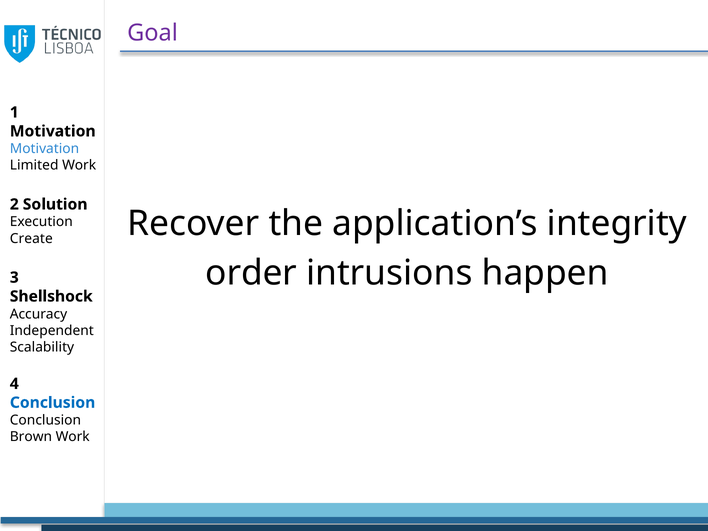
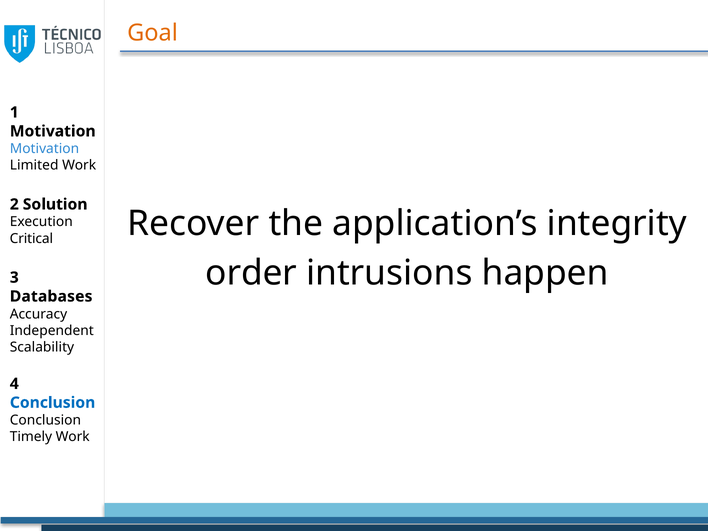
Goal colour: purple -> orange
Create: Create -> Critical
Shellshock: Shellshock -> Databases
Brown: Brown -> Timely
